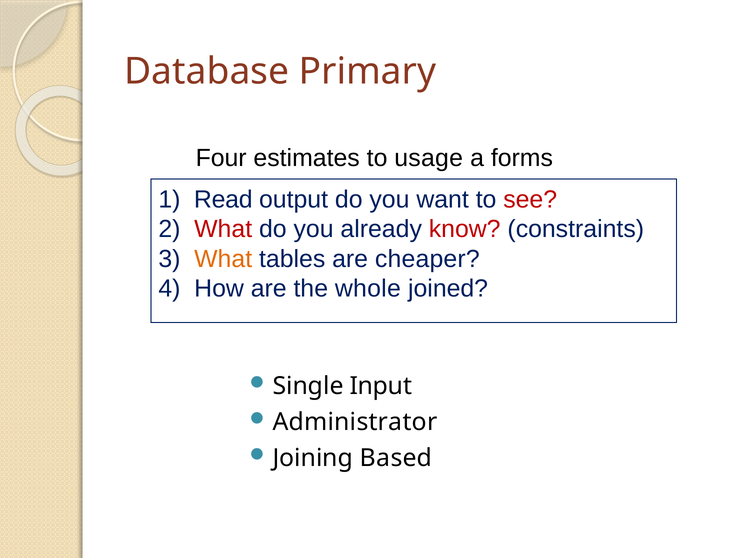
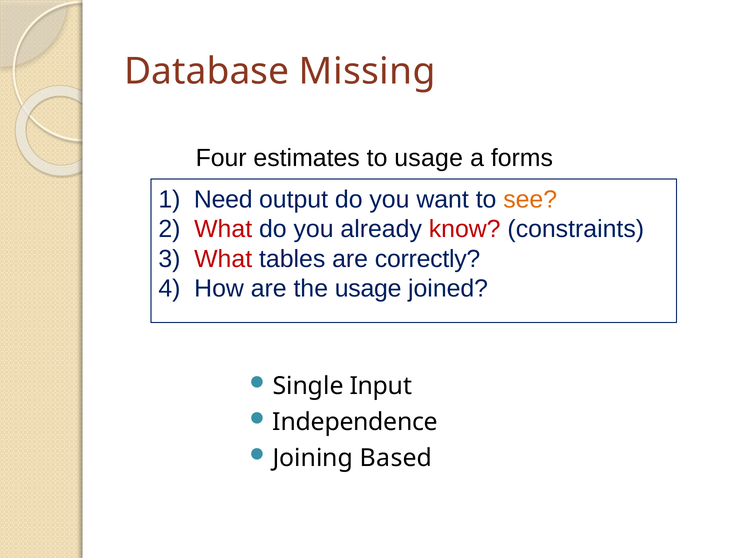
Primary: Primary -> Missing
Read: Read -> Need
see colour: red -> orange
What at (223, 259) colour: orange -> red
cheaper: cheaper -> correctly
the whole: whole -> usage
Administrator: Administrator -> Independence
